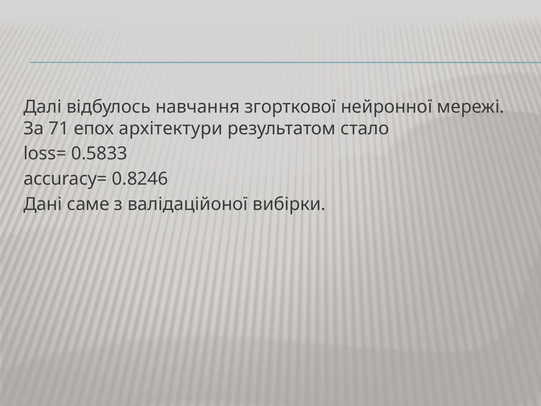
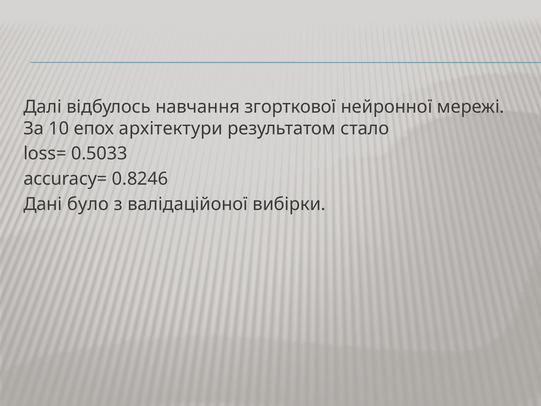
71: 71 -> 10
0.5833: 0.5833 -> 0.5033
саме: саме -> було
